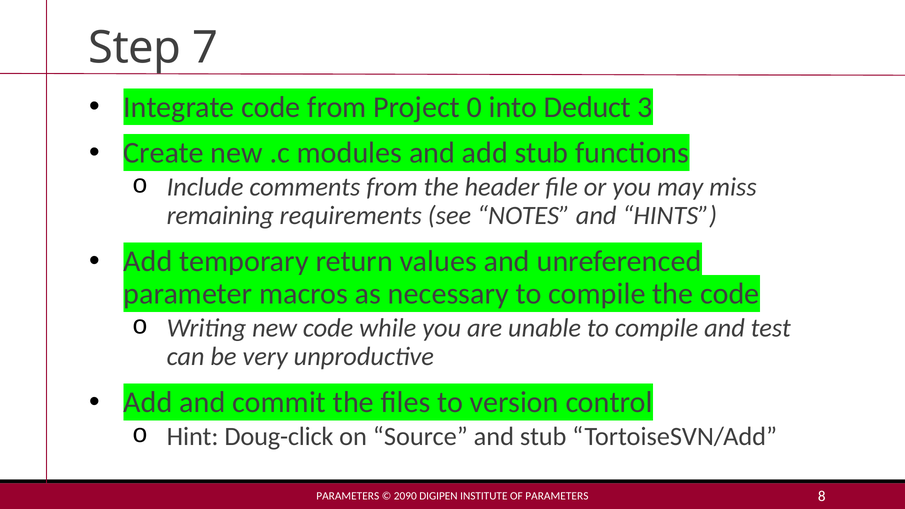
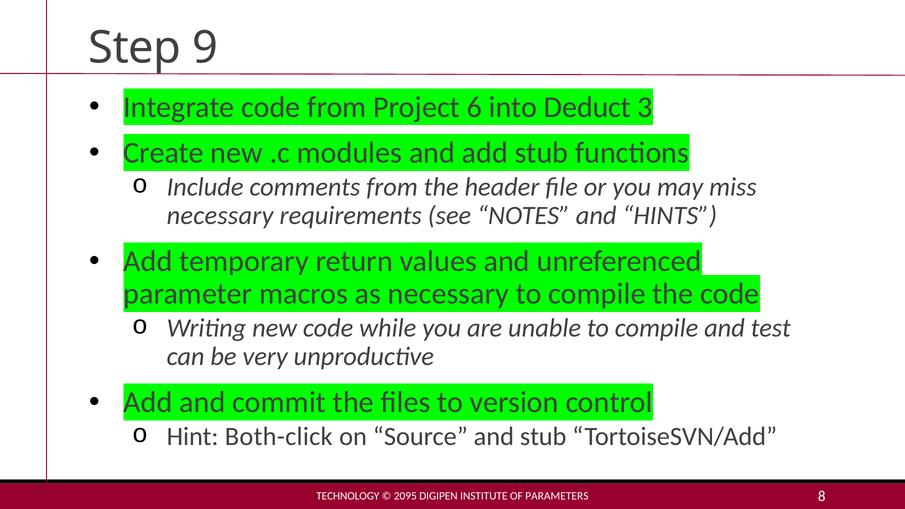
7: 7 -> 9
0: 0 -> 6
remaining at (220, 216): remaining -> necessary
Doug-click: Doug-click -> Both-click
PARAMETERS at (348, 496): PARAMETERS -> TECHNOLOGY
2090: 2090 -> 2095
